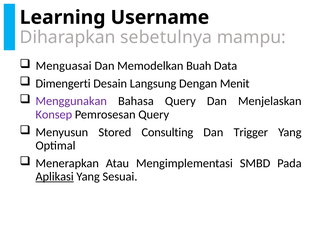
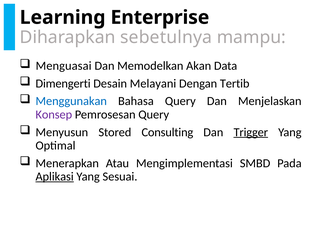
Username: Username -> Enterprise
Buah: Buah -> Akan
Langsung: Langsung -> Melayani
Menit: Menit -> Tertib
Menggunakan colour: purple -> blue
Trigger underline: none -> present
